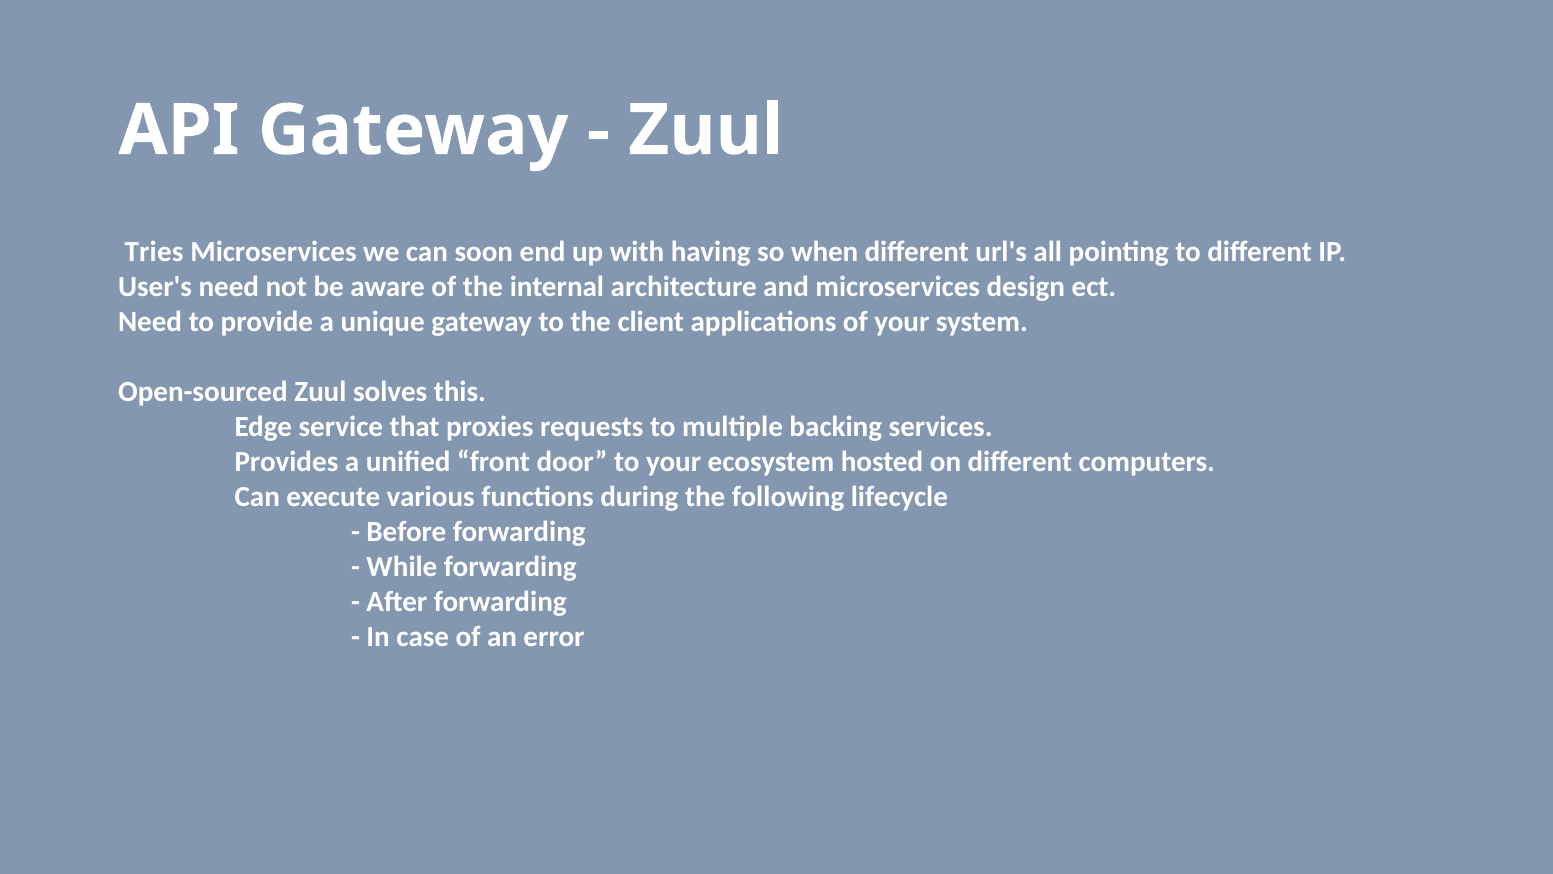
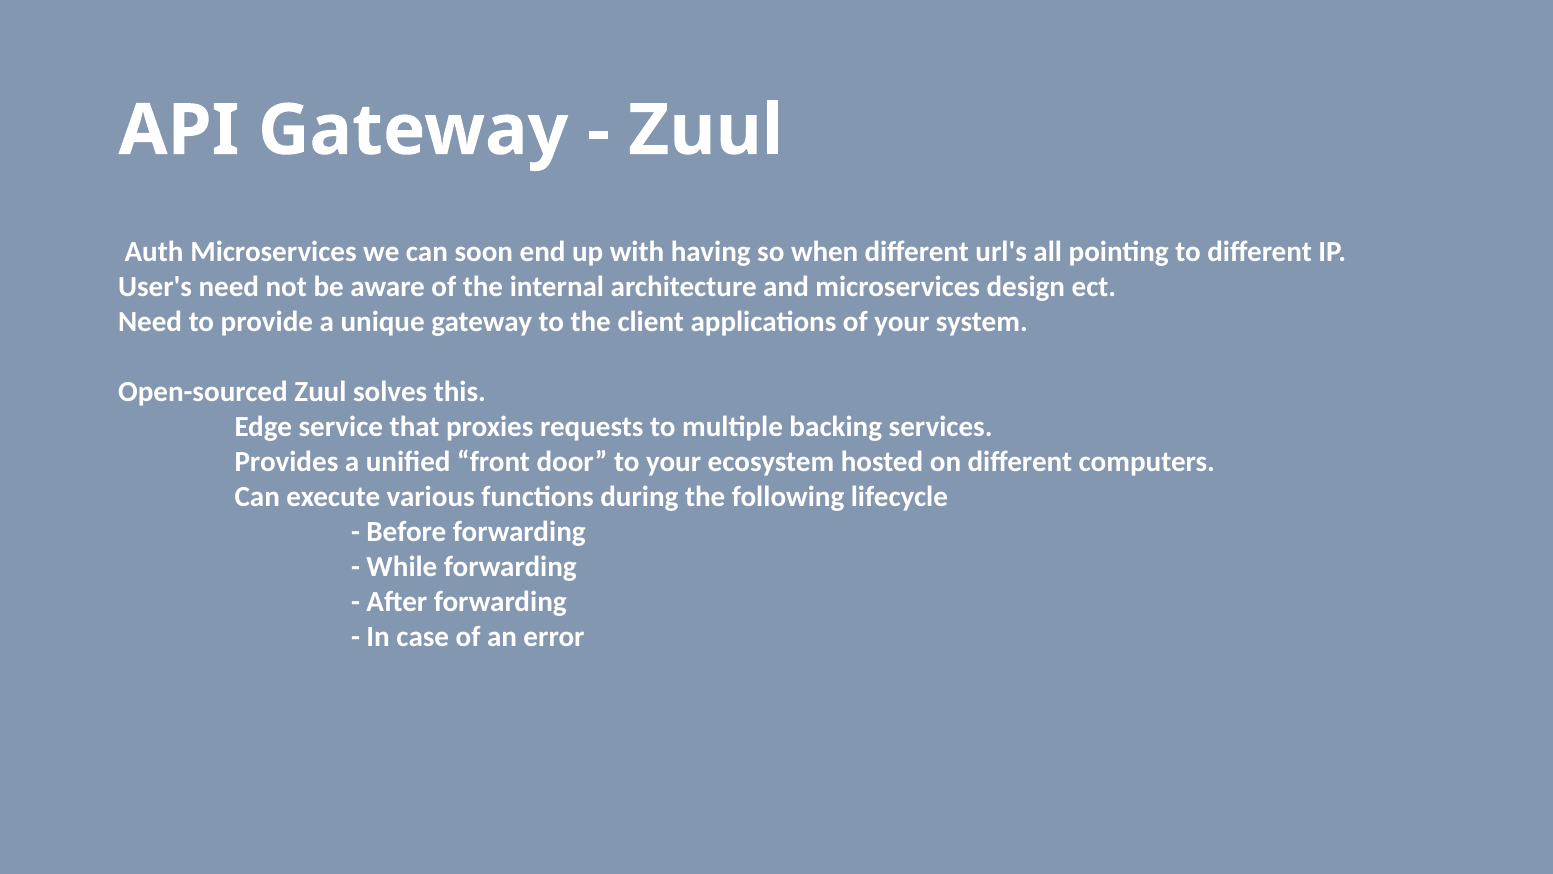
Tries: Tries -> Auth
